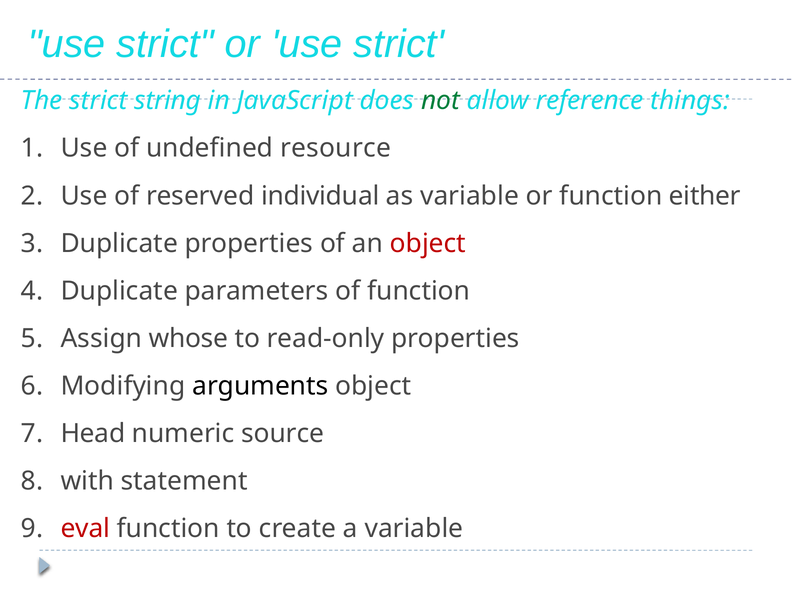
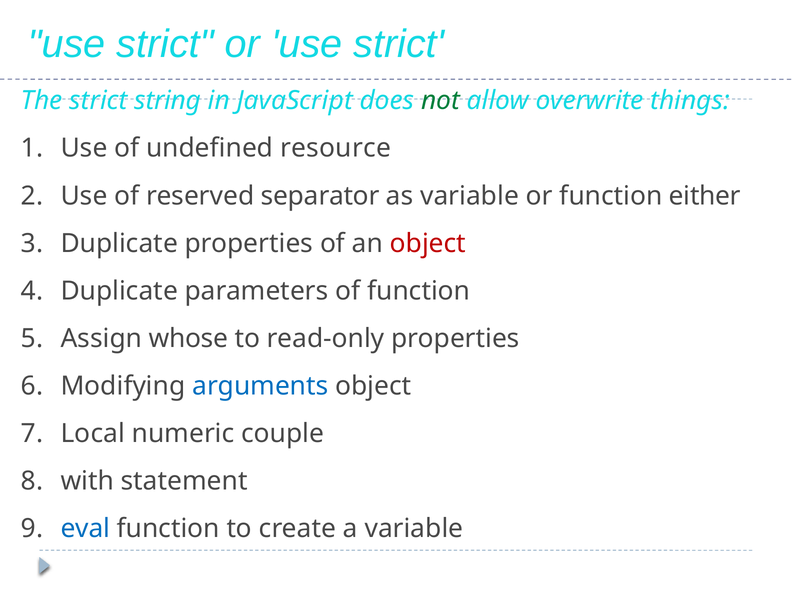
reference: reference -> overwrite
individual: individual -> separator
arguments colour: black -> blue
Head: Head -> Local
source: source -> couple
eval colour: red -> blue
